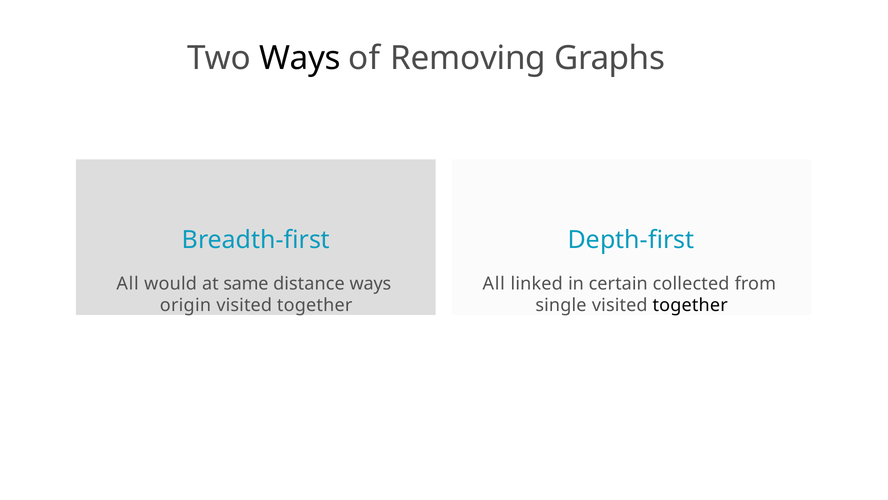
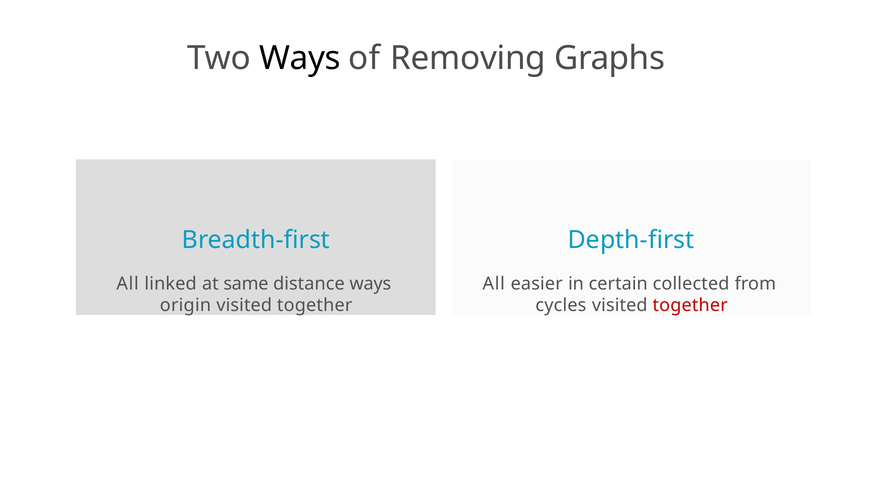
would: would -> linked
linked: linked -> easier
single: single -> cycles
together at (690, 305) colour: black -> red
